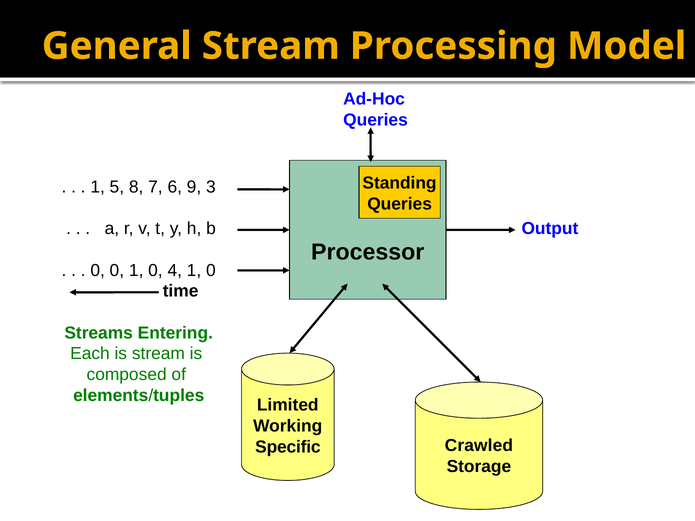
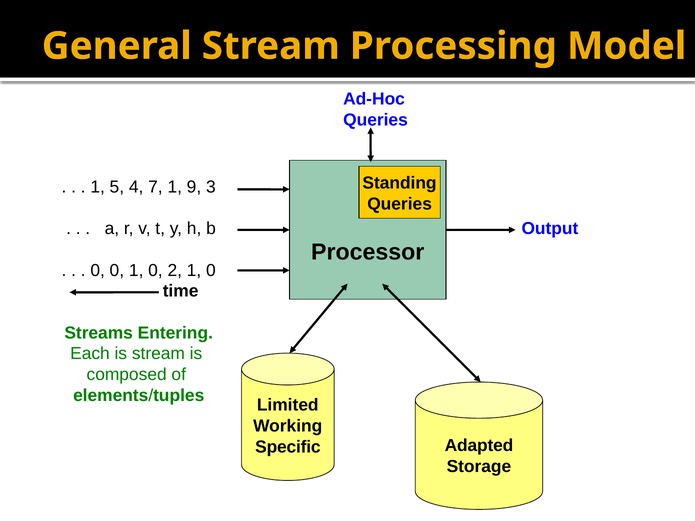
8: 8 -> 4
7 6: 6 -> 1
4: 4 -> 2
Crawled: Crawled -> Adapted
